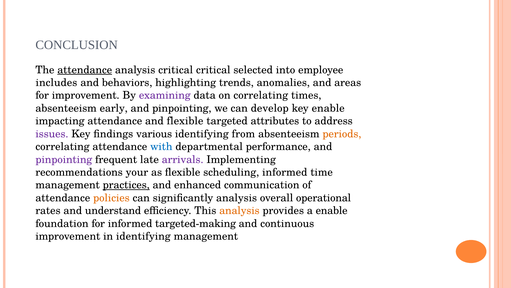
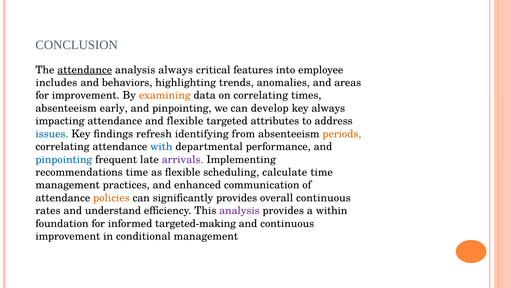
analysis critical: critical -> always
selected: selected -> features
examining colour: purple -> orange
key enable: enable -> always
issues colour: purple -> blue
various: various -> refresh
pinpointing at (64, 159) colour: purple -> blue
recommendations your: your -> time
scheduling informed: informed -> calculate
practices underline: present -> none
significantly analysis: analysis -> provides
overall operational: operational -> continuous
analysis at (239, 210) colour: orange -> purple
a enable: enable -> within
in identifying: identifying -> conditional
